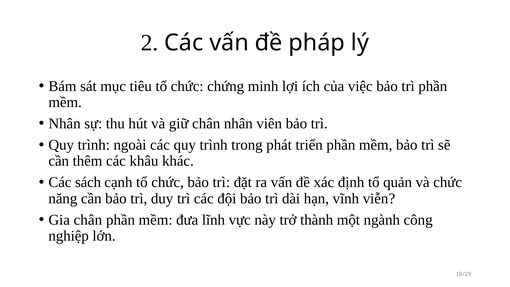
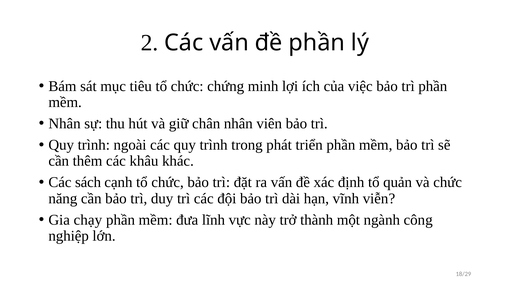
đề pháp: pháp -> phần
Gia chân: chân -> chạy
